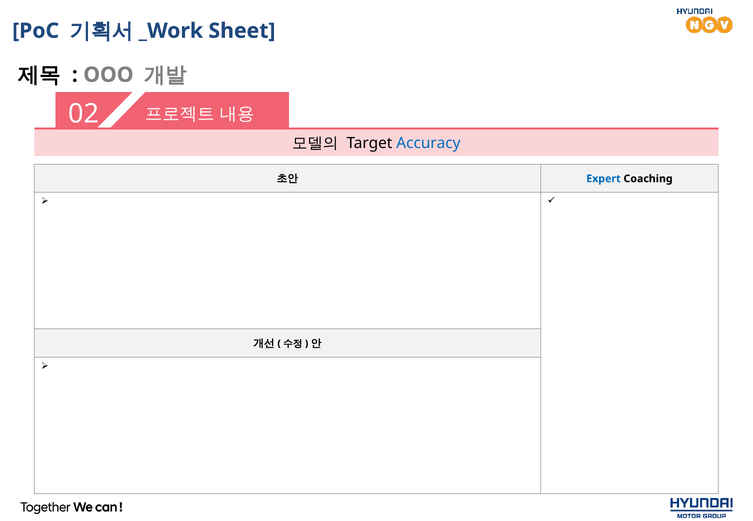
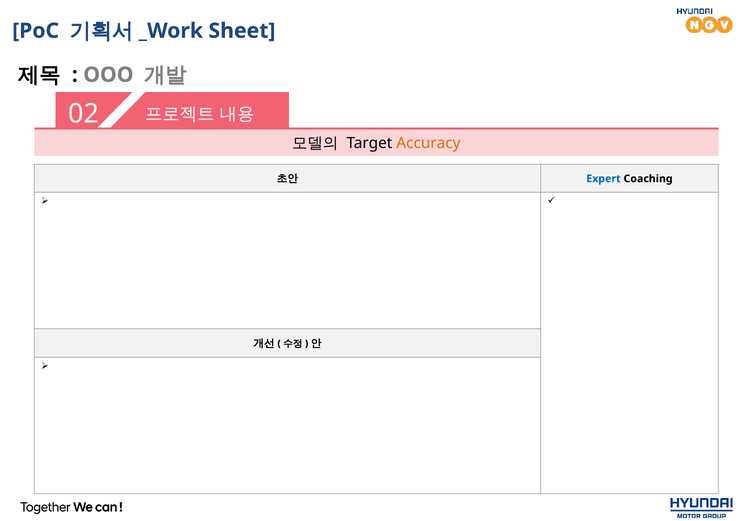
Accuracy colour: blue -> orange
